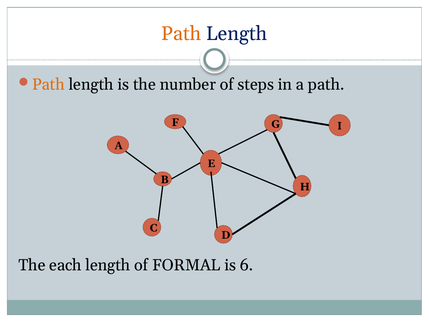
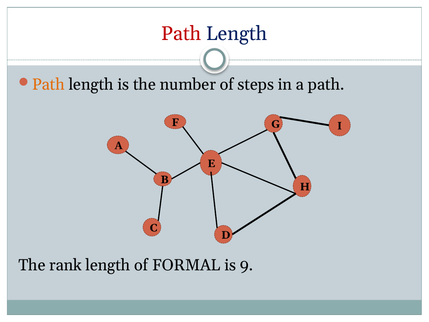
Path at (181, 34) colour: orange -> red
each: each -> rank
6: 6 -> 9
